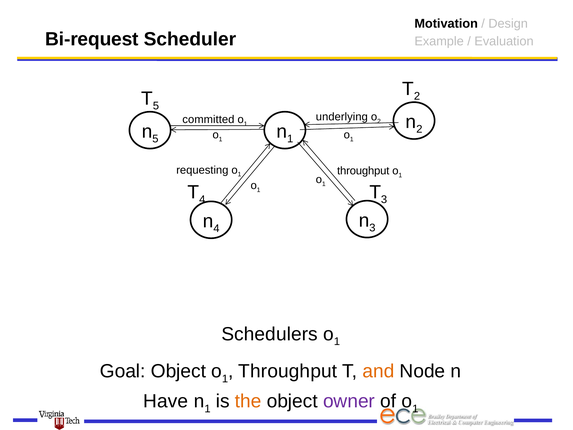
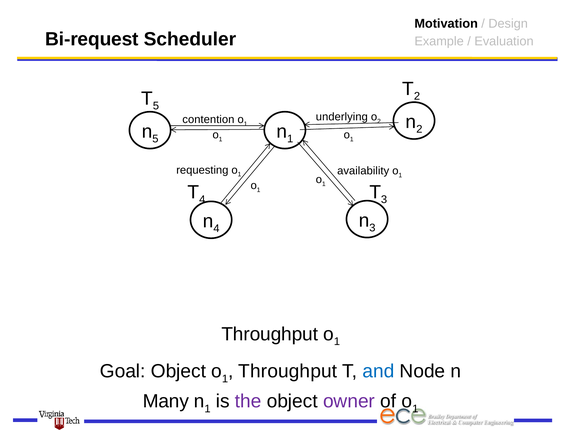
committed: committed -> contention
throughput at (363, 171): throughput -> availability
Schedulers at (270, 334): Schedulers -> Throughput
and colour: orange -> blue
Have: Have -> Many
the colour: orange -> purple
